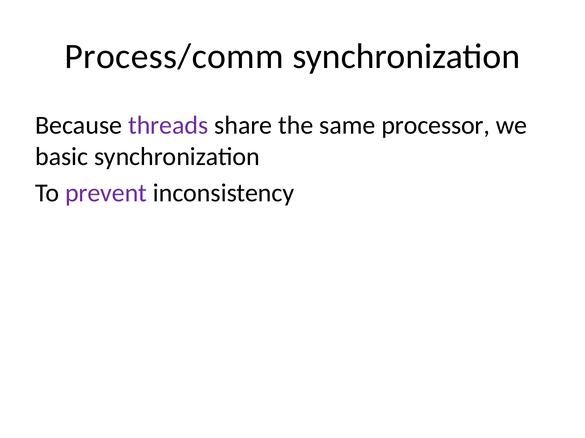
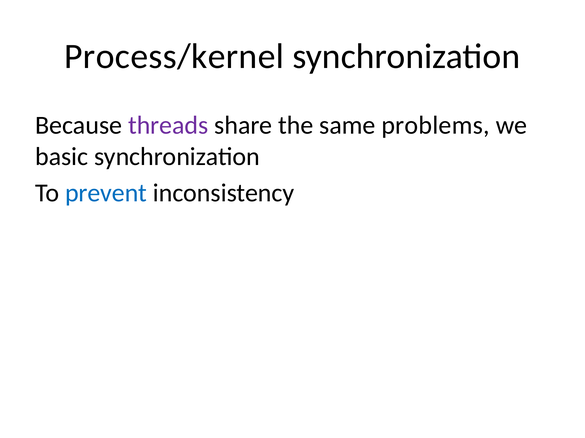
Process/comm: Process/comm -> Process/kernel
processor: processor -> problems
prevent colour: purple -> blue
